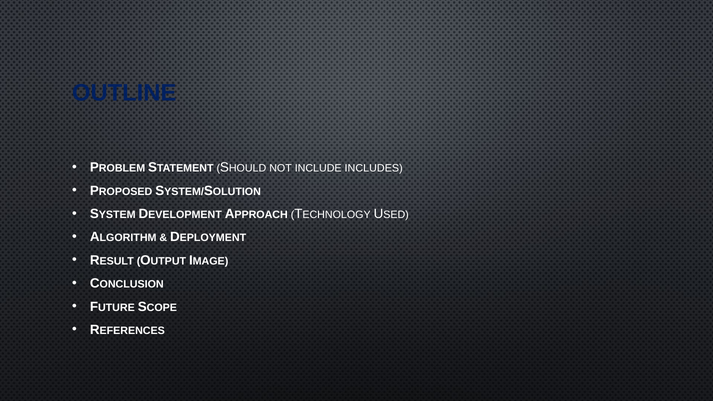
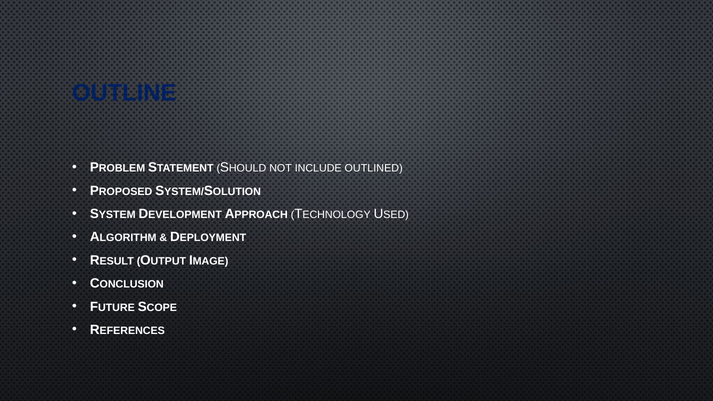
INCLUDES: INCLUDES -> OUTLINED
